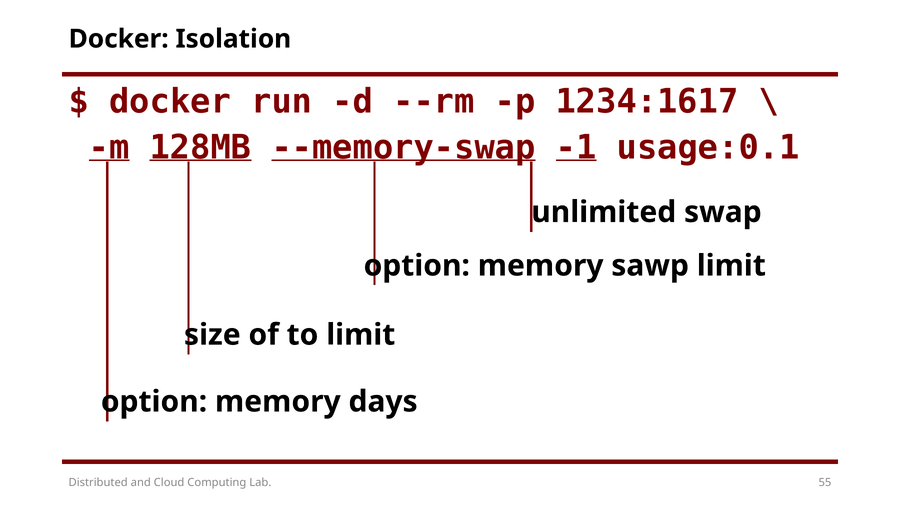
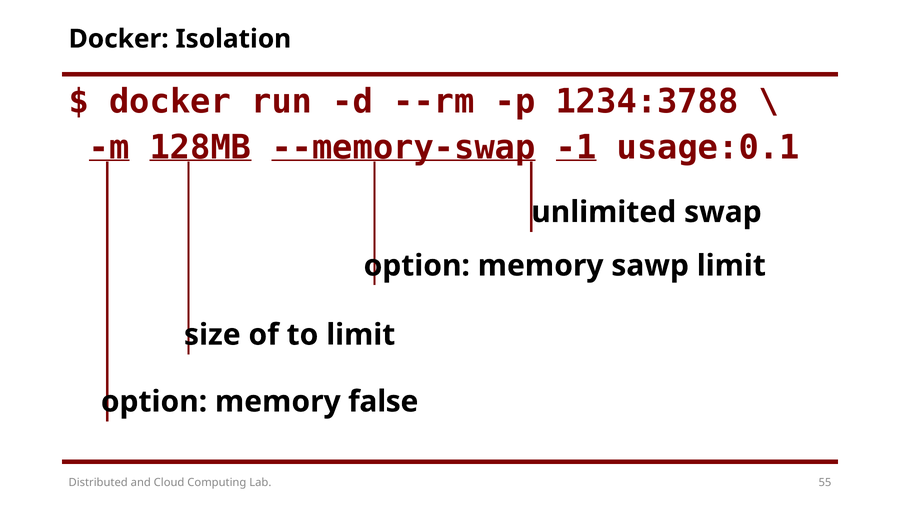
1234:1617: 1234:1617 -> 1234:3788
days: days -> false
